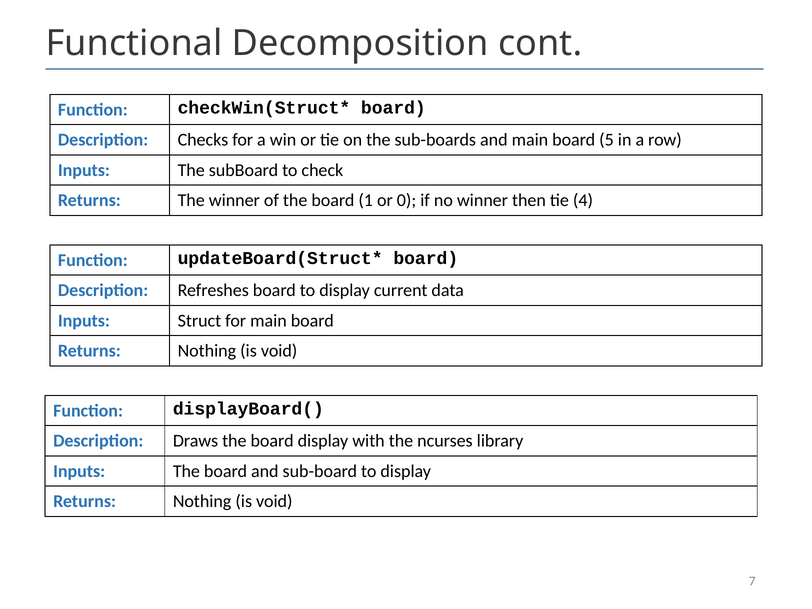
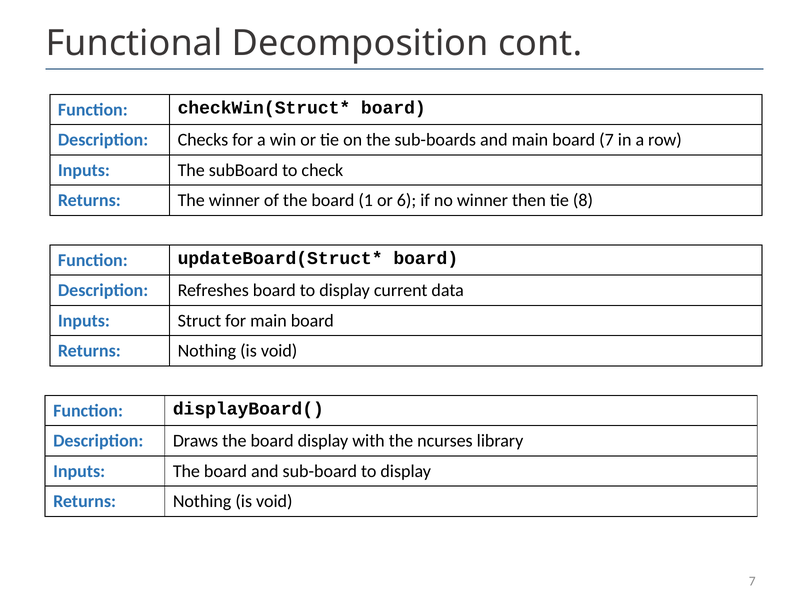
board 5: 5 -> 7
0: 0 -> 6
4: 4 -> 8
